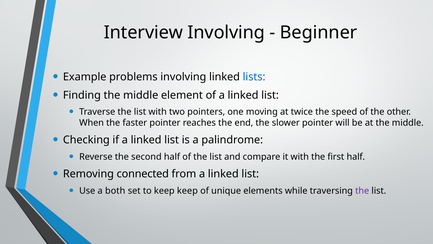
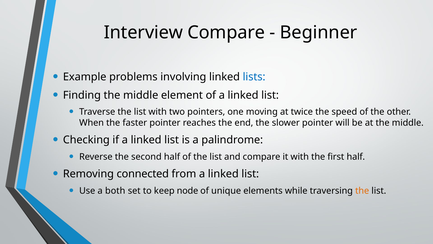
Interview Involving: Involving -> Compare
keep keep: keep -> node
the at (362, 190) colour: purple -> orange
